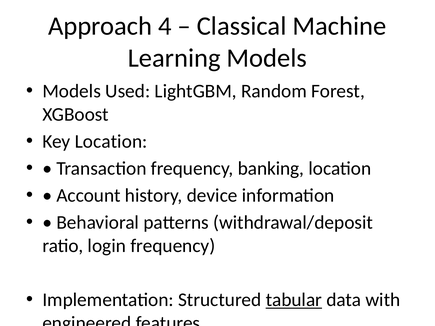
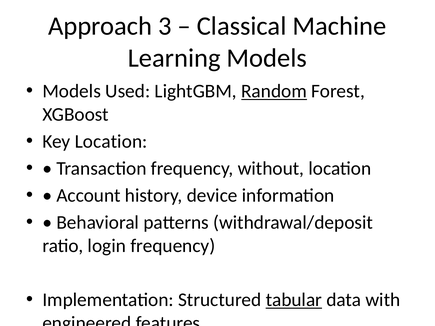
4: 4 -> 3
Random underline: none -> present
banking: banking -> without
